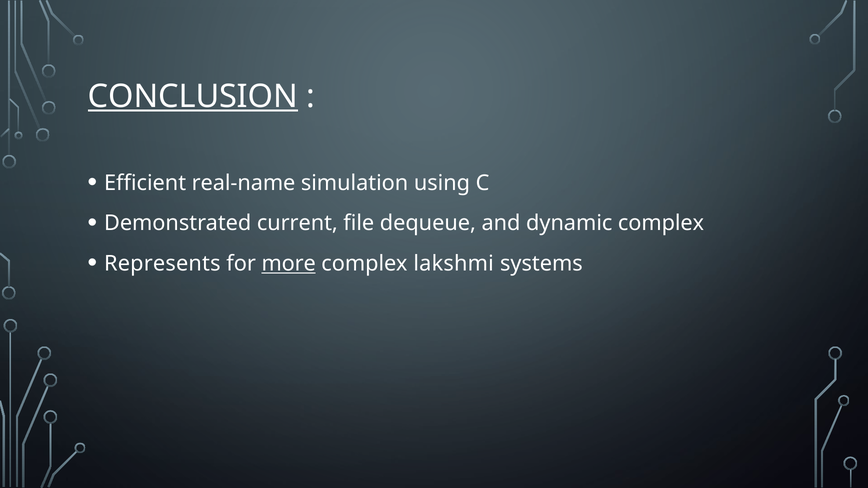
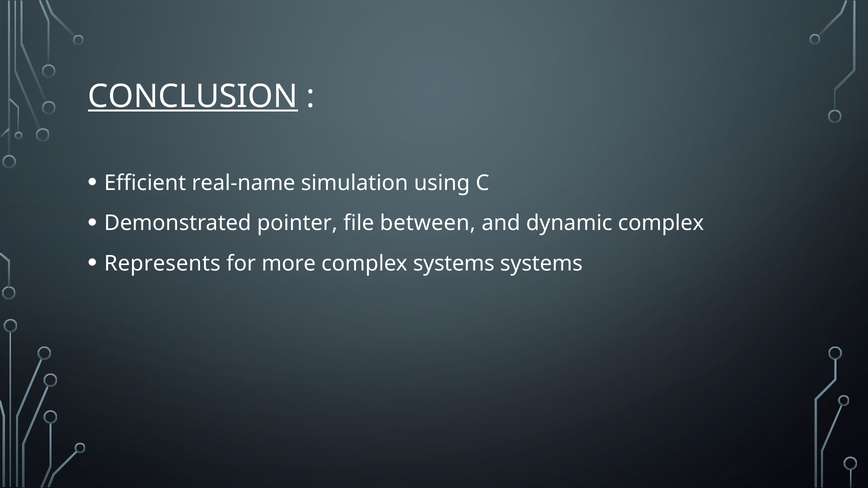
current: current -> pointer
dequeue: dequeue -> between
more underline: present -> none
complex lakshmi: lakshmi -> systems
